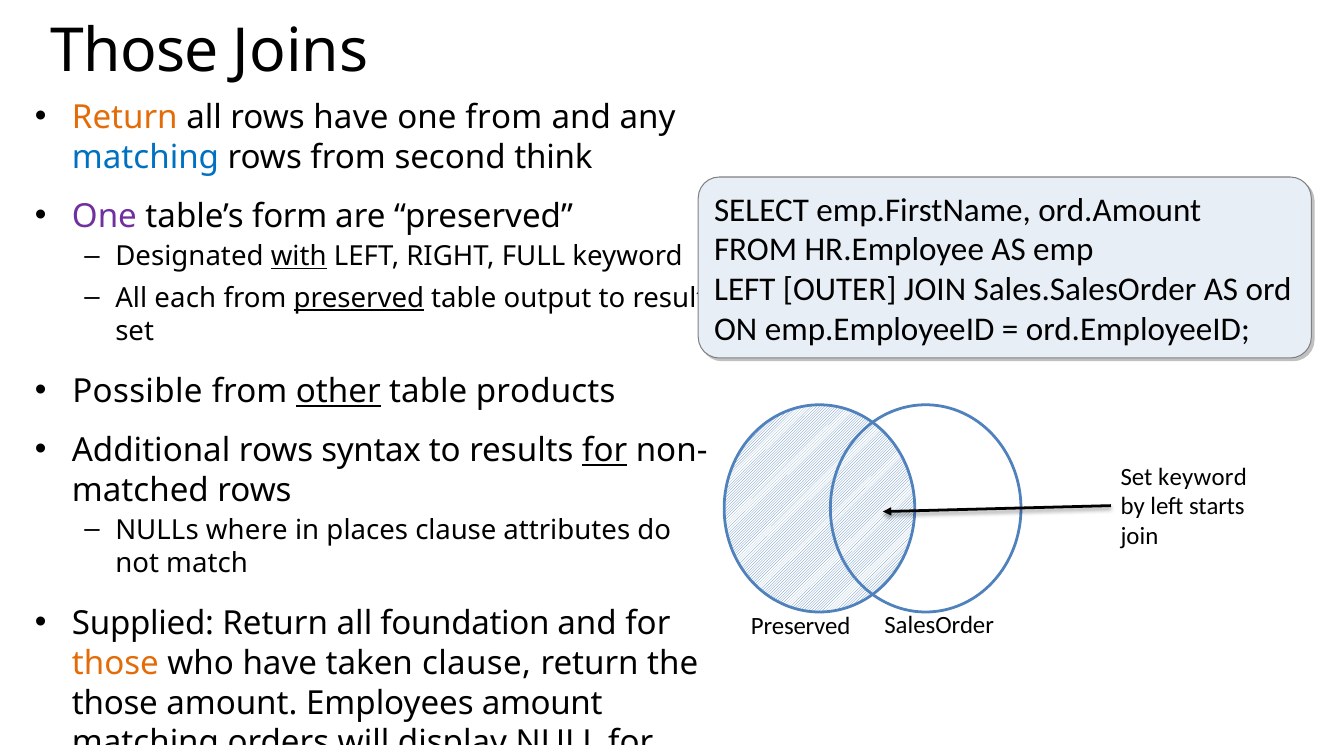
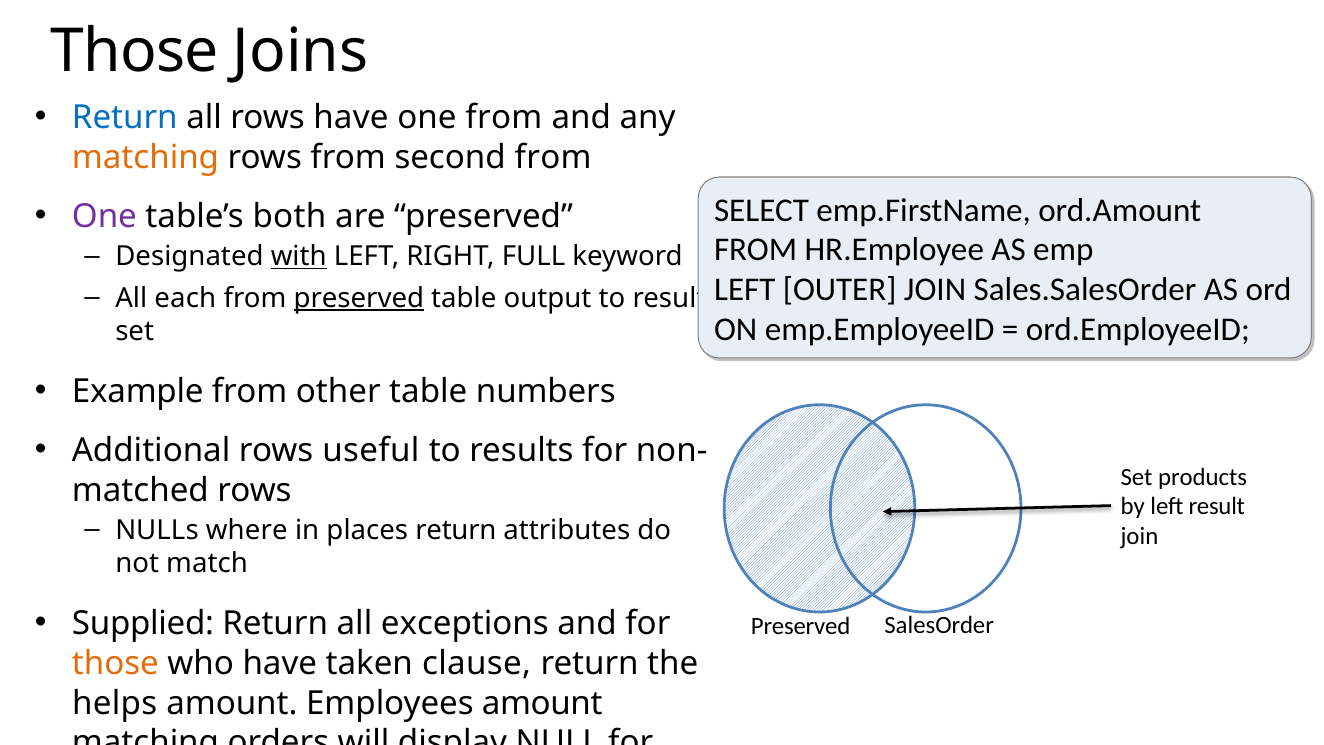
Return at (125, 117) colour: orange -> blue
matching at (146, 157) colour: blue -> orange
second think: think -> from
form: form -> both
Possible: Possible -> Example
other underline: present -> none
products: products -> numbers
syntax: syntax -> useful
for at (605, 450) underline: present -> none
Set keyword: keyword -> products
left starts: starts -> result
places clause: clause -> return
foundation: foundation -> exceptions
those at (115, 703): those -> helps
